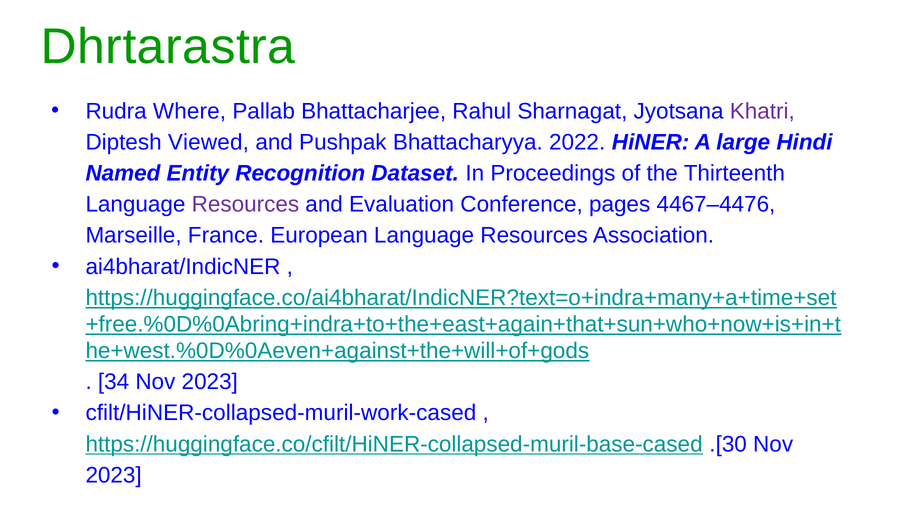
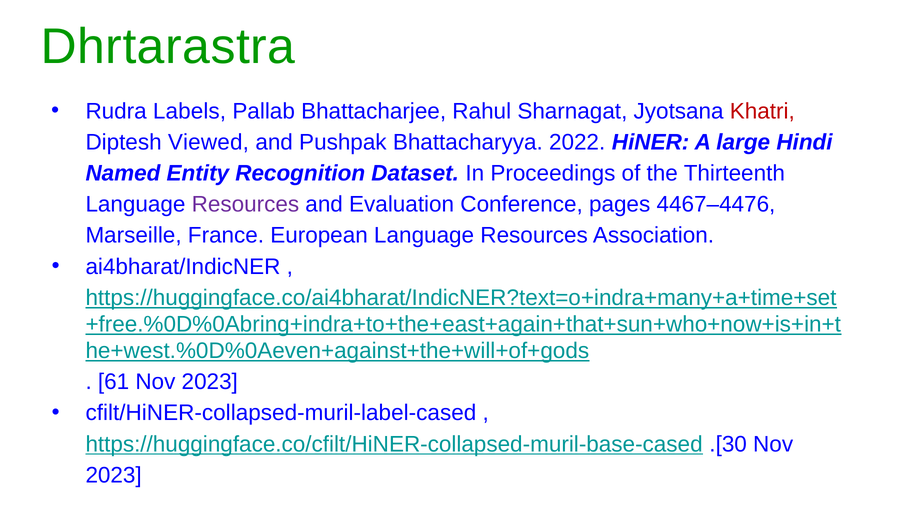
Where: Where -> Labels
Khatri colour: purple -> red
34: 34 -> 61
cfilt/HiNER-collapsed-muril-work-cased: cfilt/HiNER-collapsed-muril-work-cased -> cfilt/HiNER-collapsed-muril-label-cased
